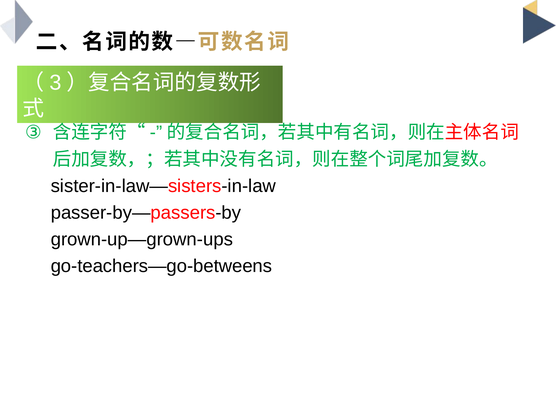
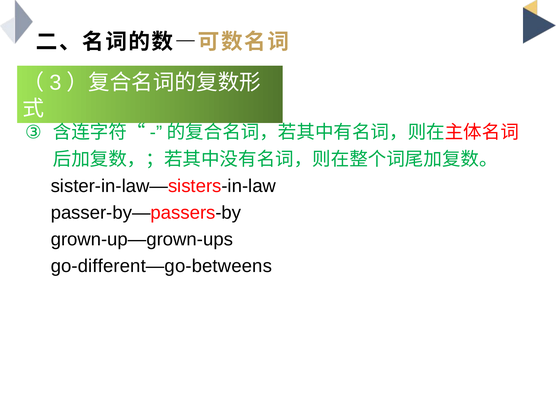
go-teachers—go-betweens: go-teachers—go-betweens -> go-different—go-betweens
